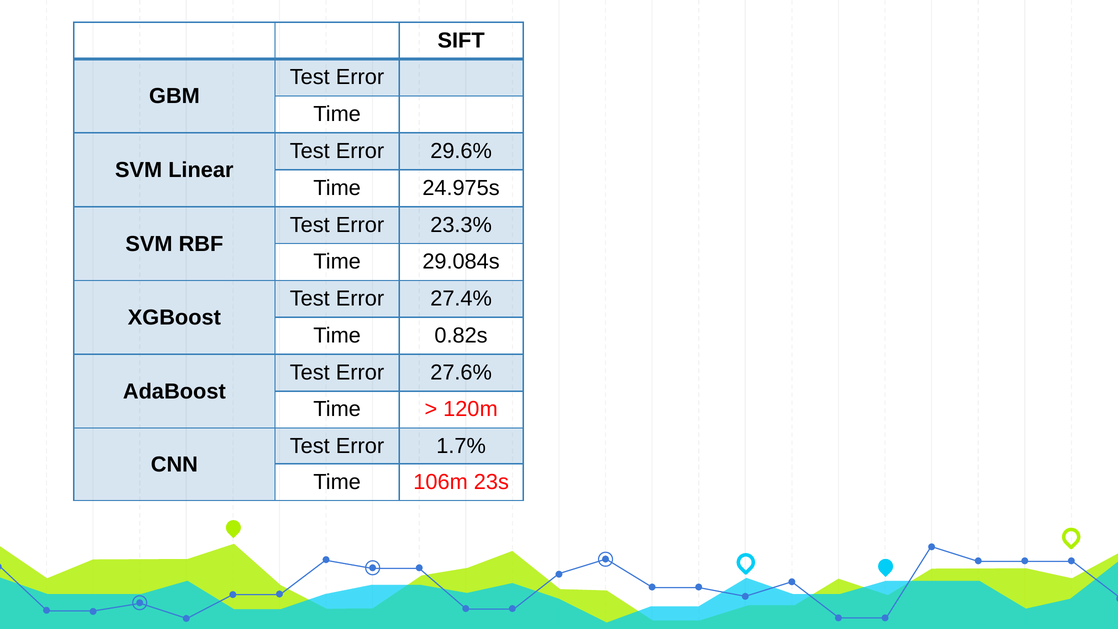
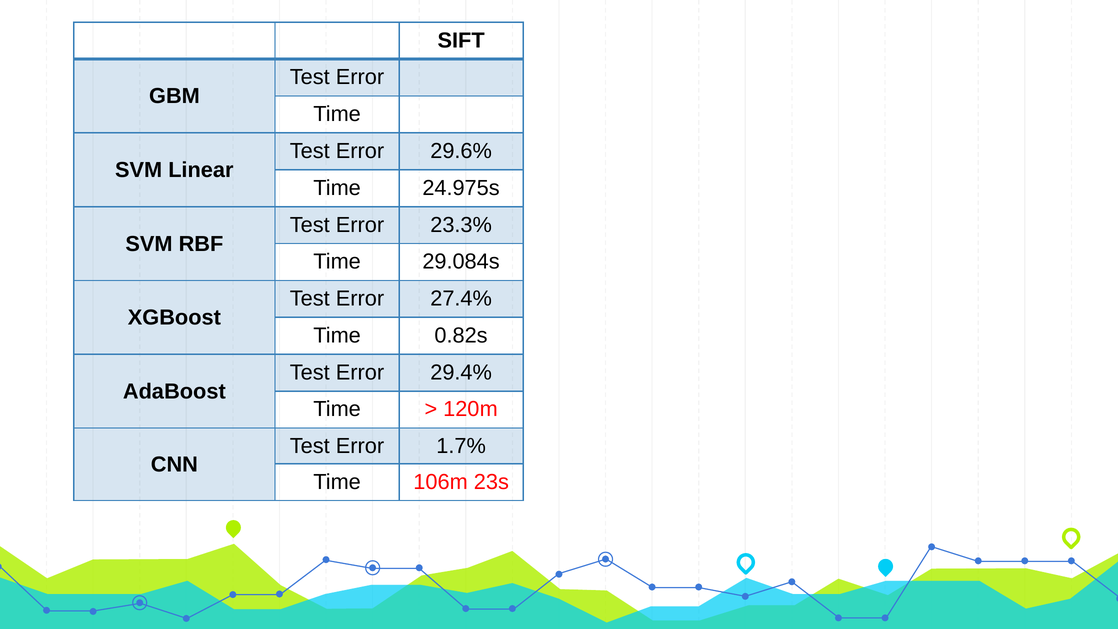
27.6%: 27.6% -> 29.4%
